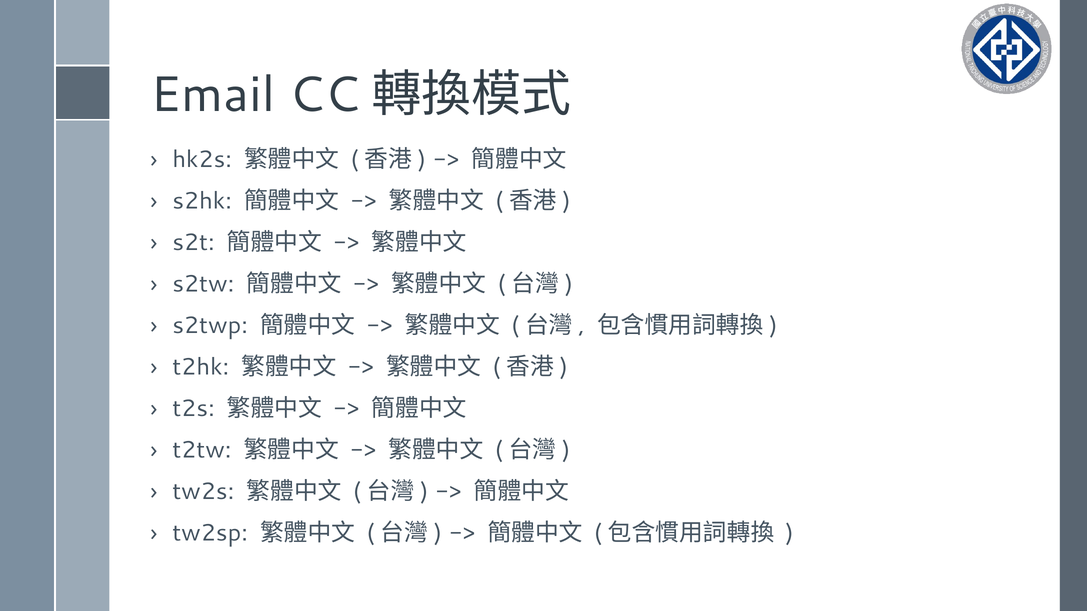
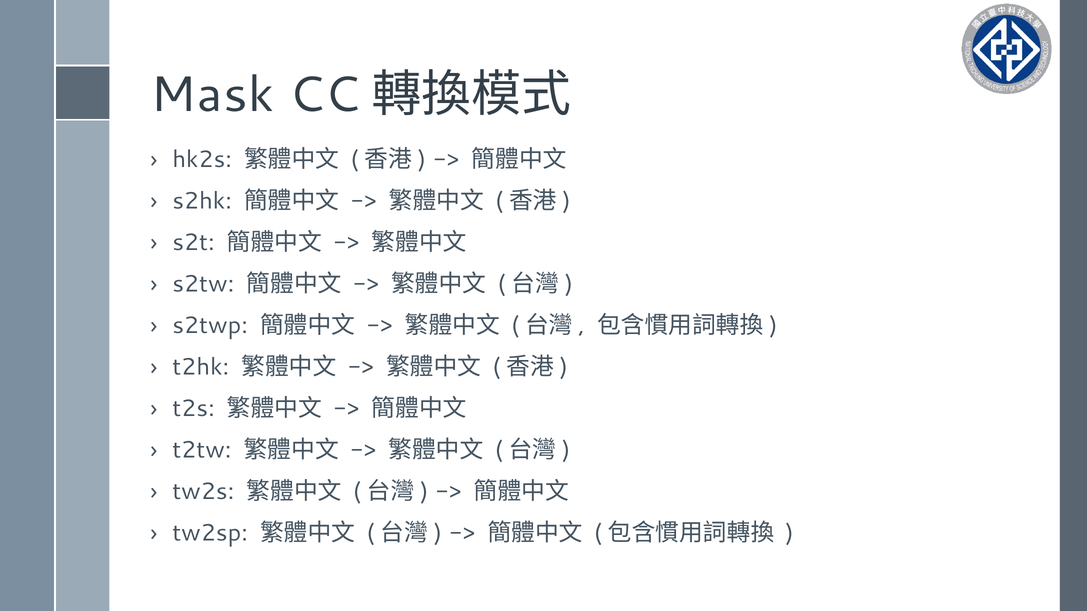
Email: Email -> Mask
